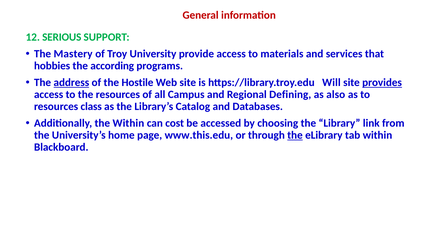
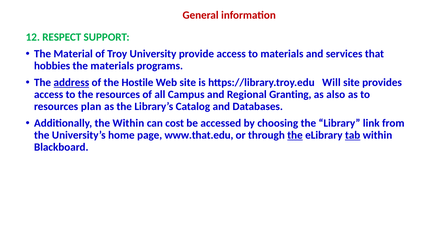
SERIOUS: SERIOUS -> RESPECT
Mastery: Mastery -> Material
the according: according -> materials
provides underline: present -> none
Defining: Defining -> Granting
class: class -> plan
www.this.edu: www.this.edu -> www.that.edu
tab underline: none -> present
